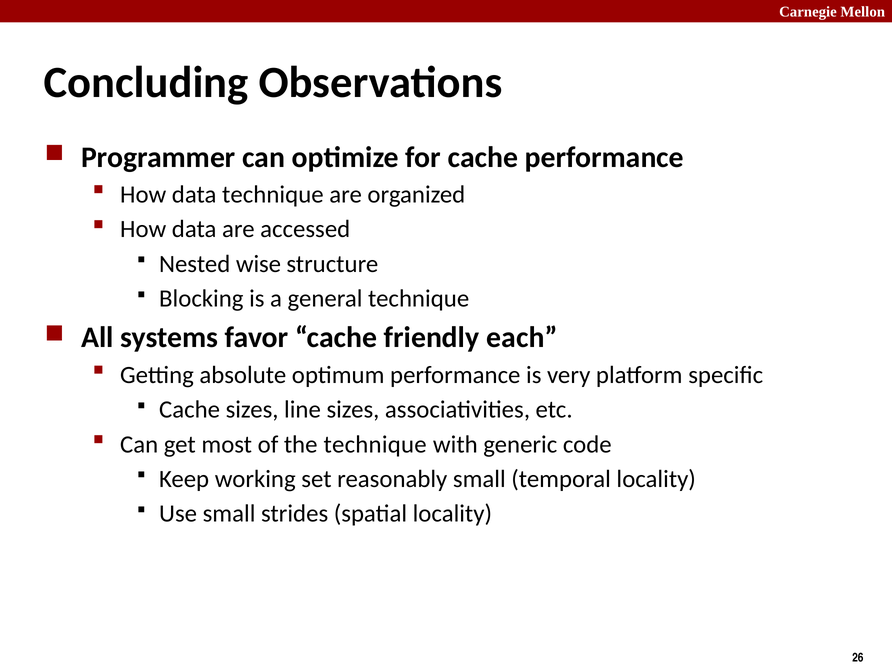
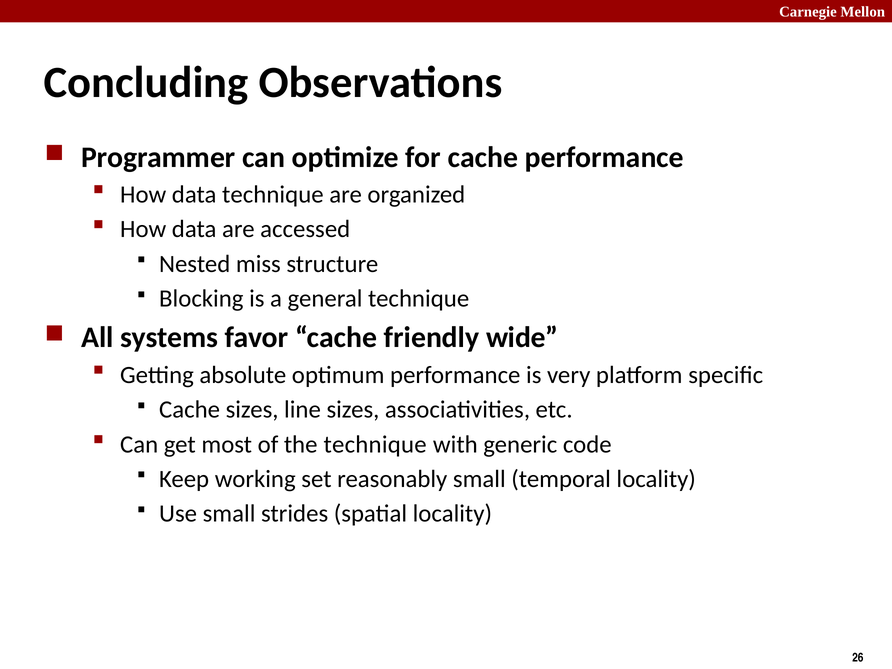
wise: wise -> miss
each: each -> wide
